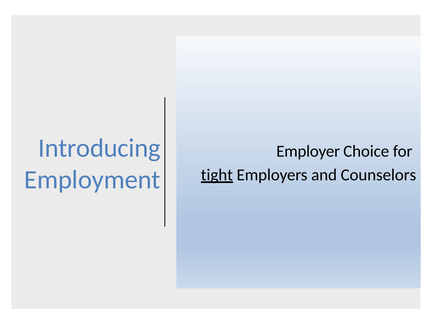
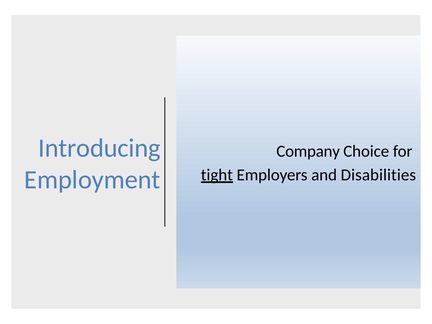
Employer: Employer -> Company
Counselors: Counselors -> Disabilities
